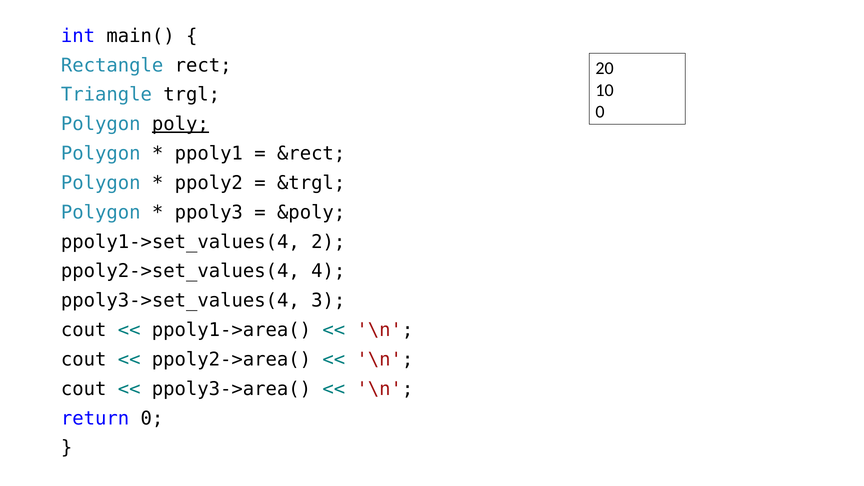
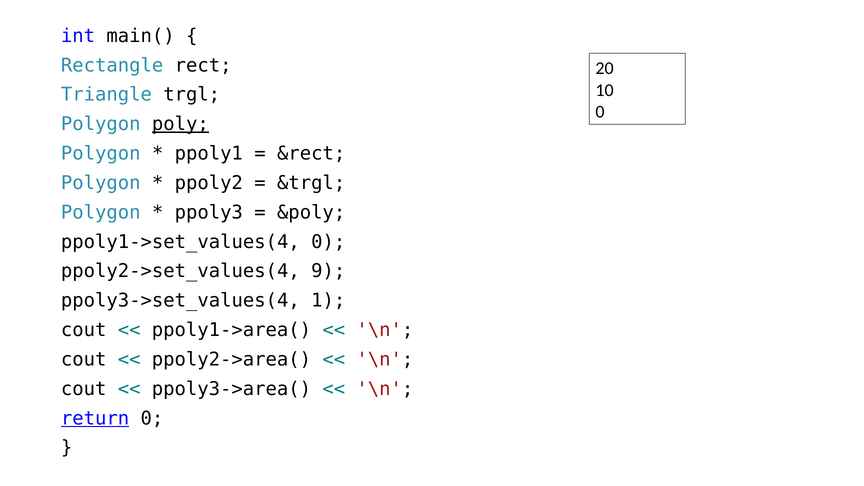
ppoly1->set_values(4 2: 2 -> 0
4: 4 -> 9
3: 3 -> 1
return underline: none -> present
